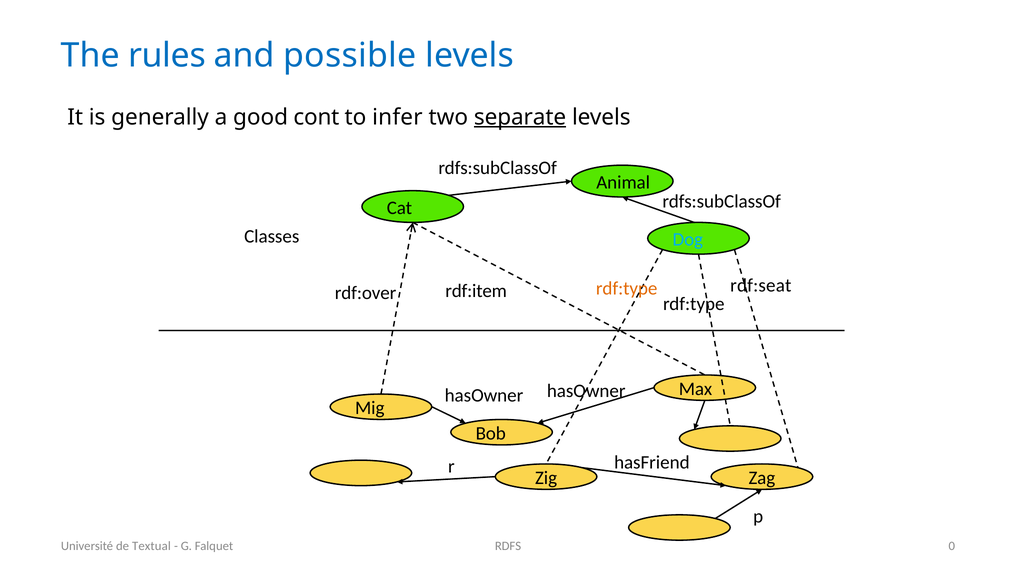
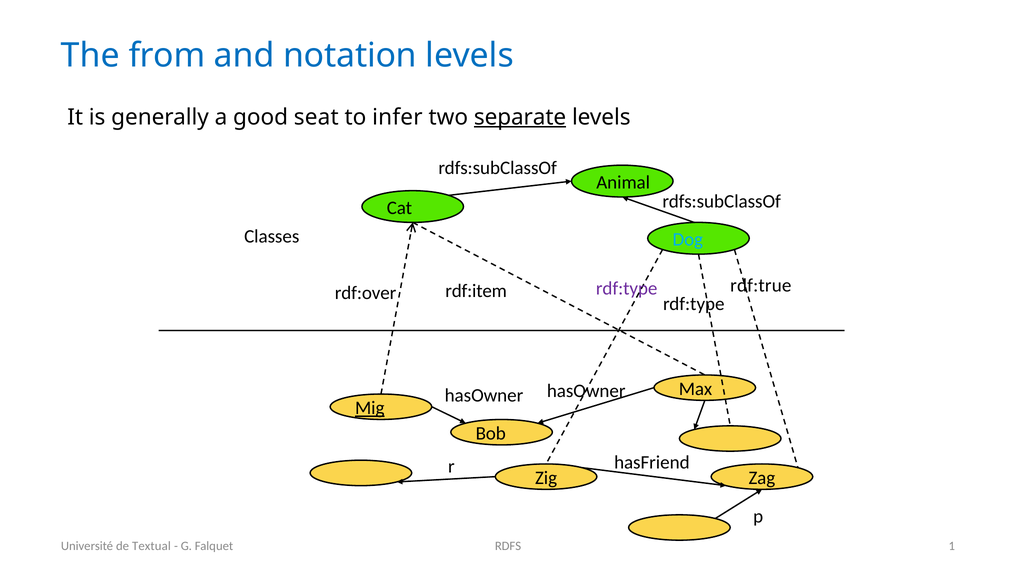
rules: rules -> from
possible: possible -> notation
cont: cont -> seat
rdf:seat: rdf:seat -> rdf:true
rdf:type at (627, 288) colour: orange -> purple
Mig underline: none -> present
0: 0 -> 1
